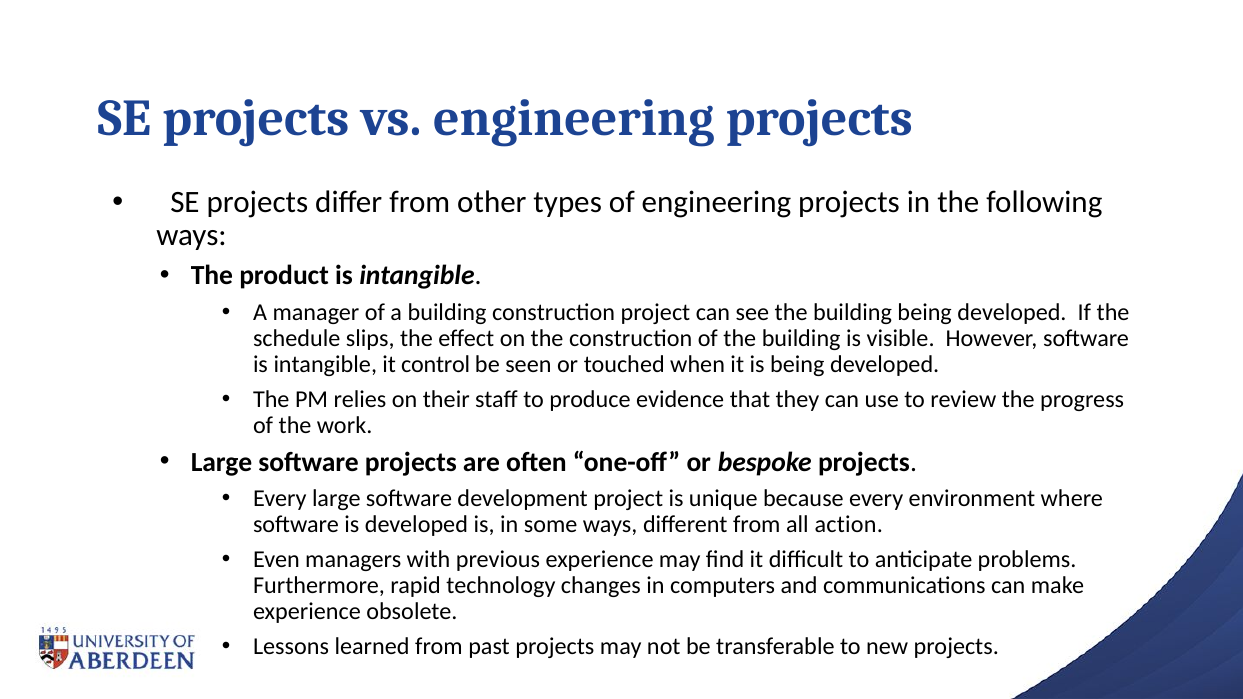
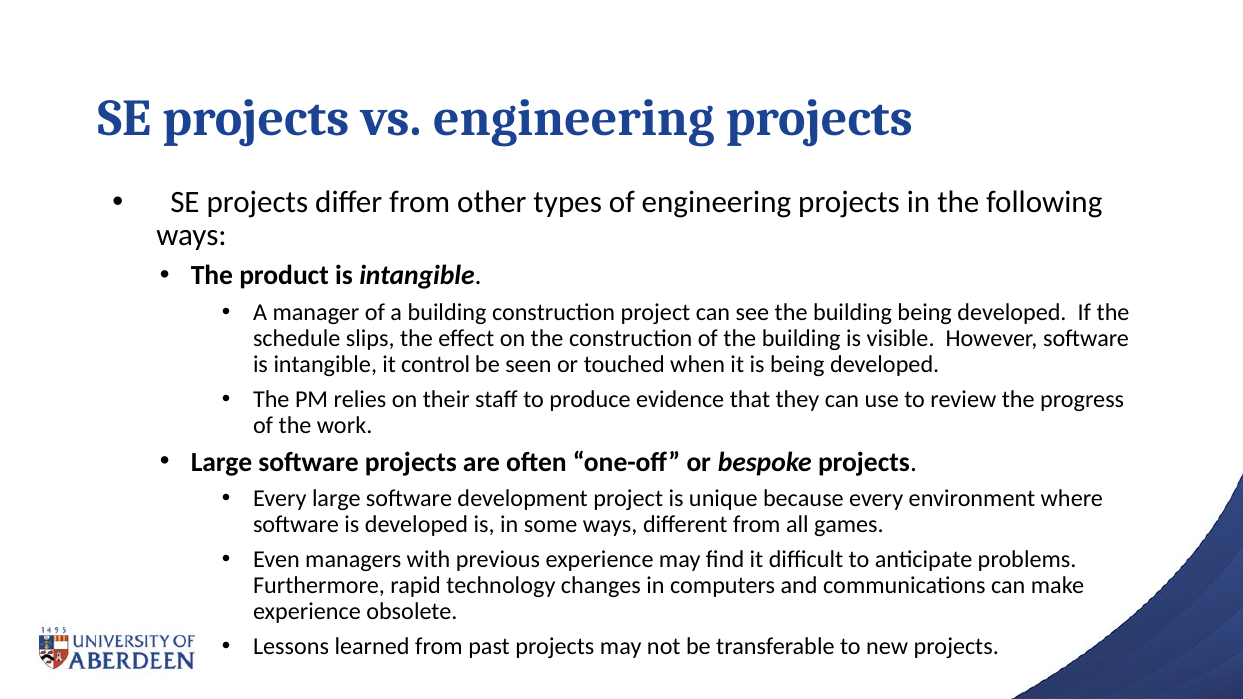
action: action -> games
